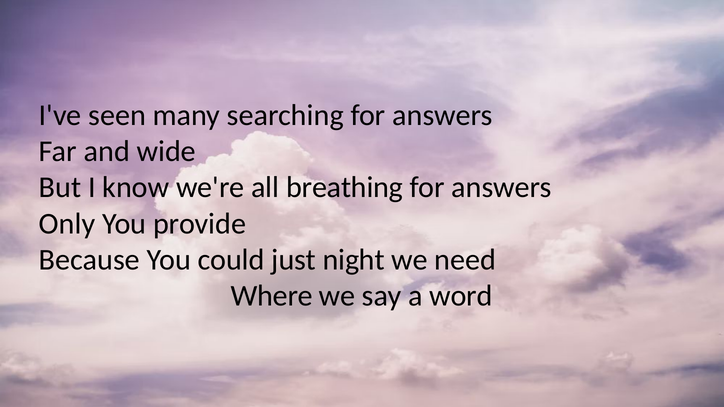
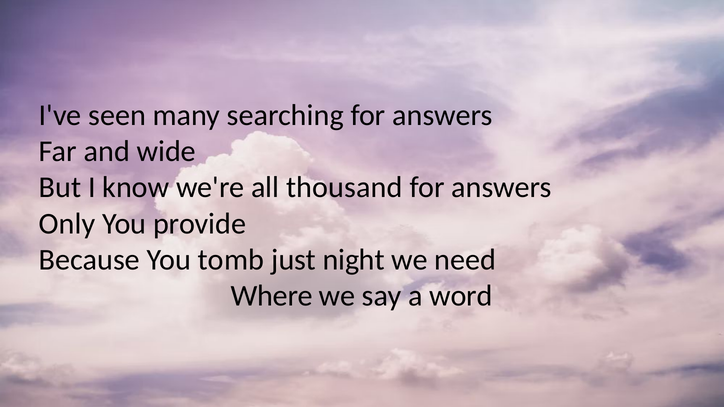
breathing: breathing -> thousand
could: could -> tomb
